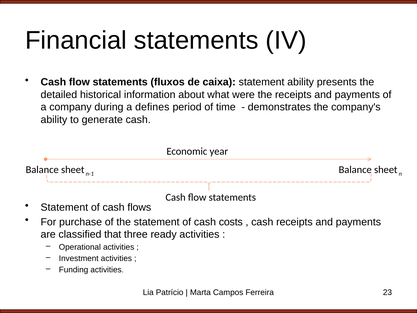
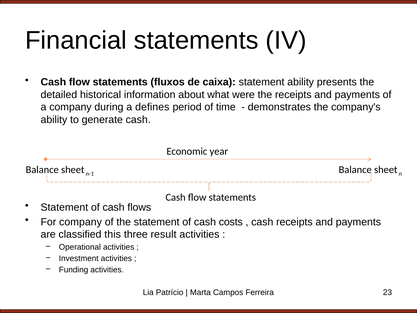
For purchase: purchase -> company
that: that -> this
ready: ready -> result
